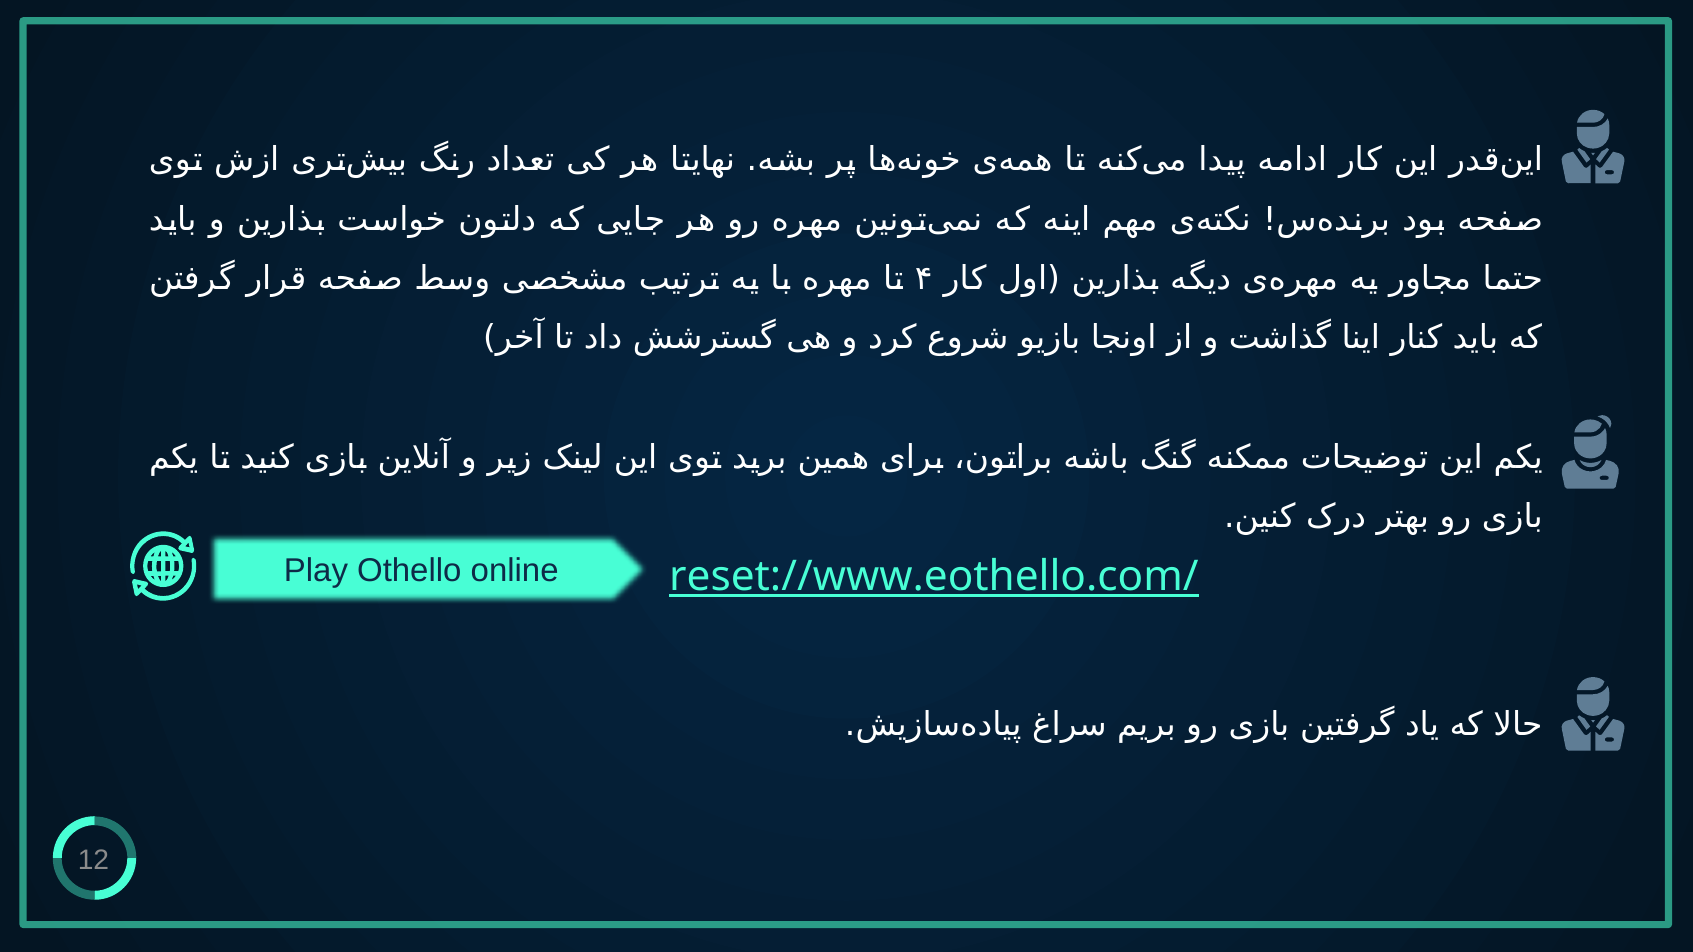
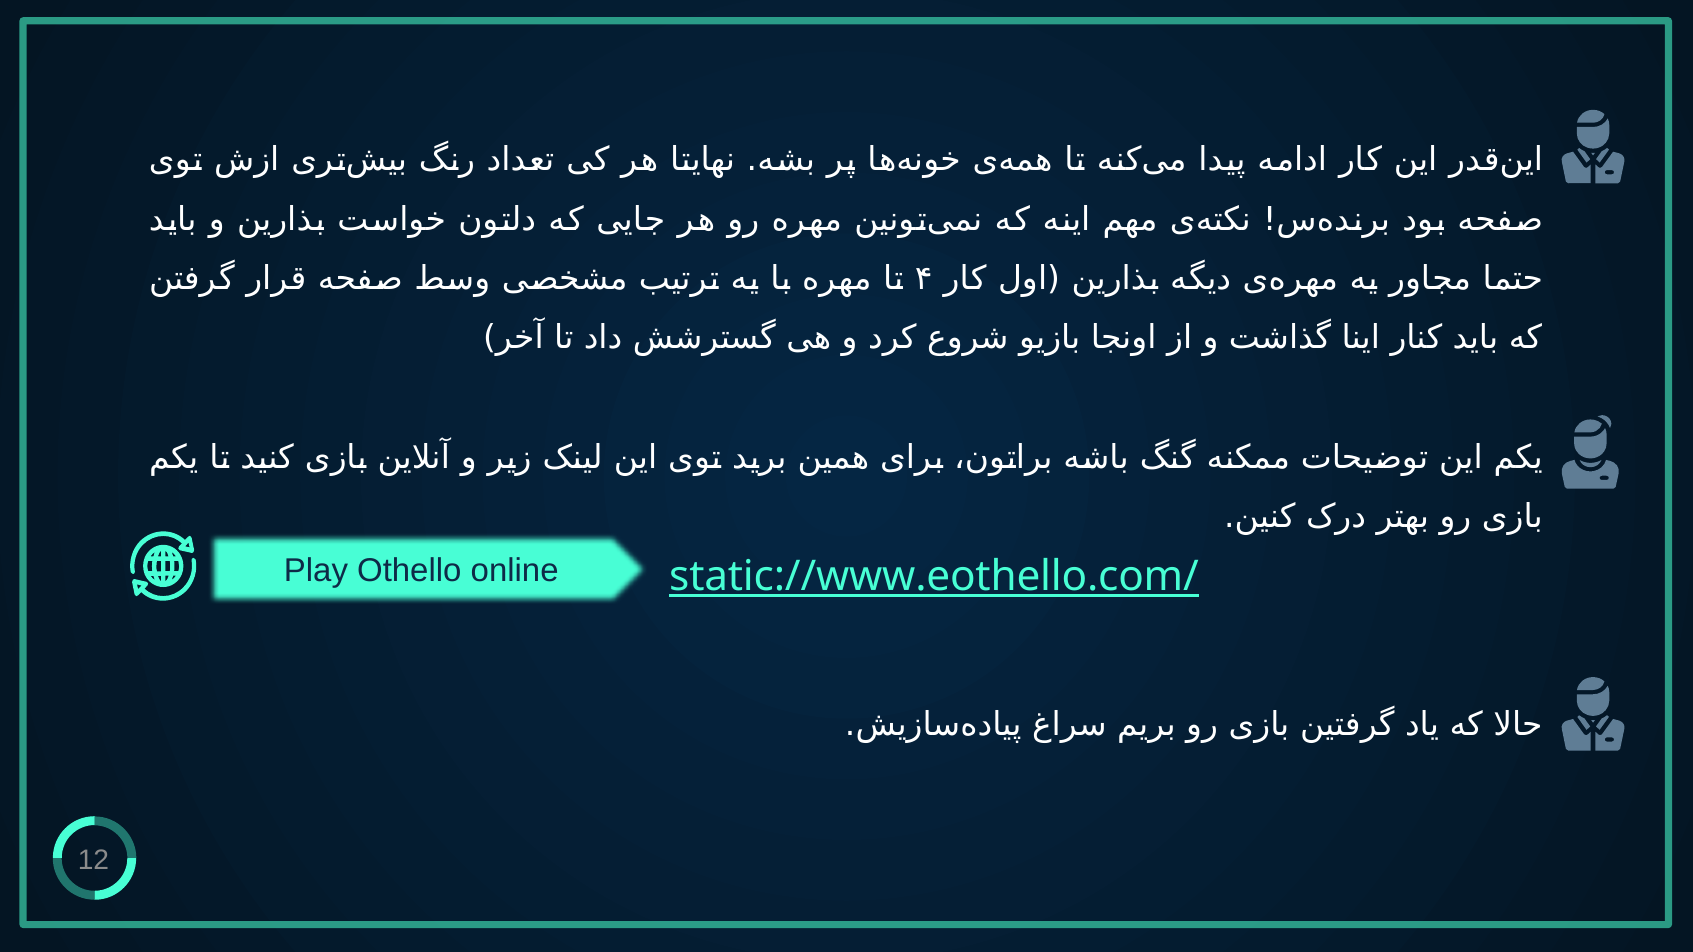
reset://www.eothello.com/: reset://www.eothello.com/ -> static://www.eothello.com/
